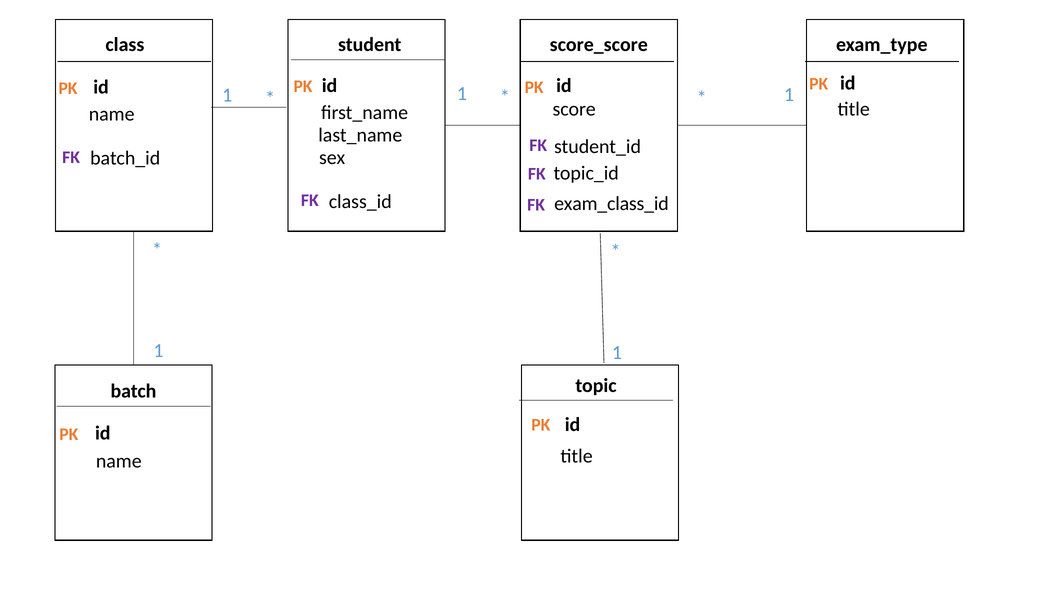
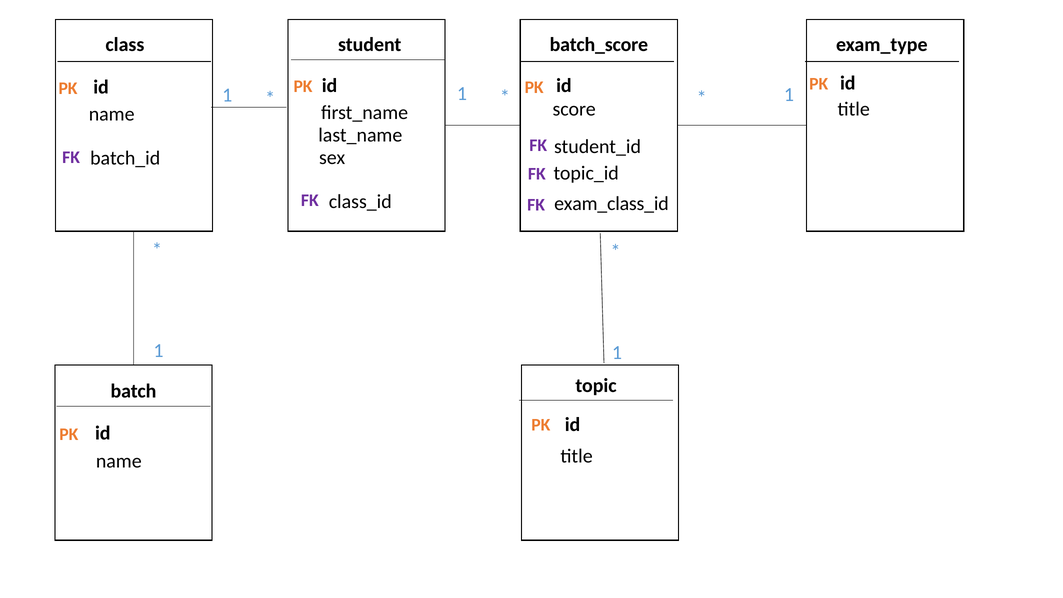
score_score: score_score -> batch_score
